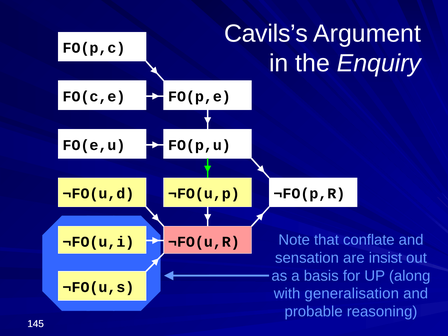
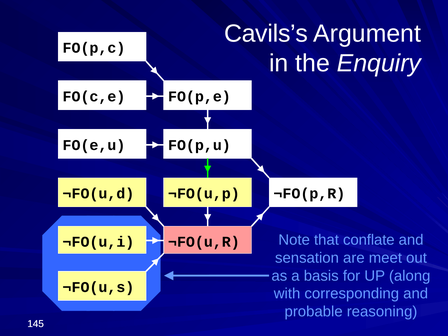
insist: insist -> meet
generalisation: generalisation -> corresponding
